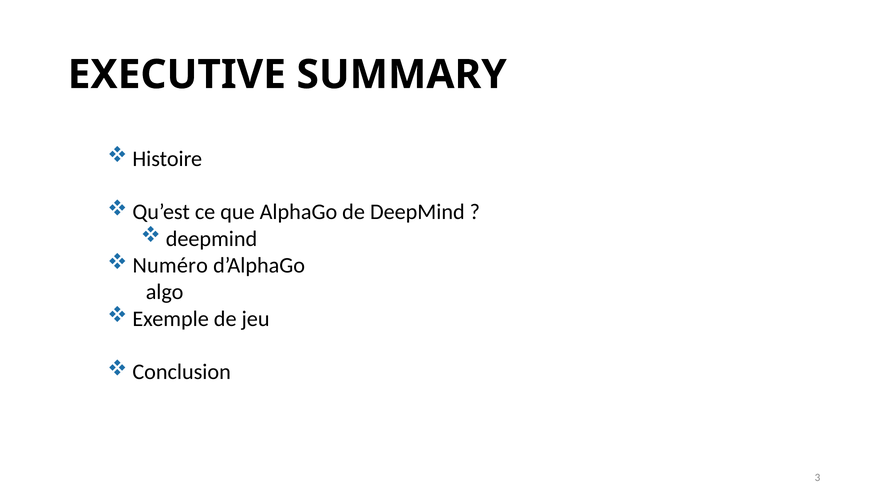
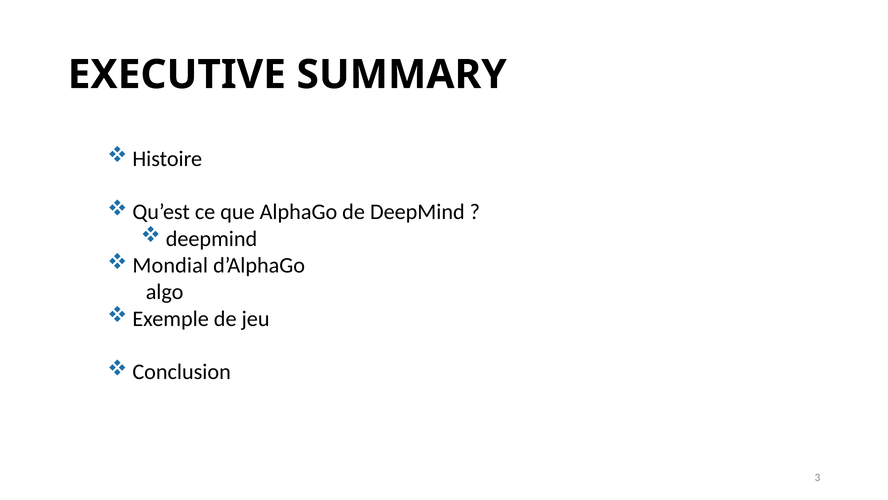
Numéro: Numéro -> Mondial
